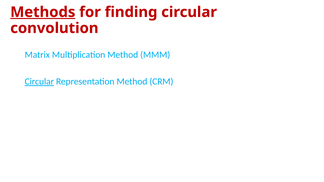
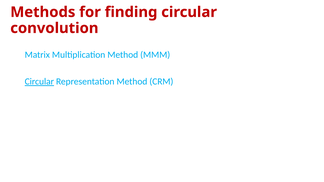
Methods underline: present -> none
